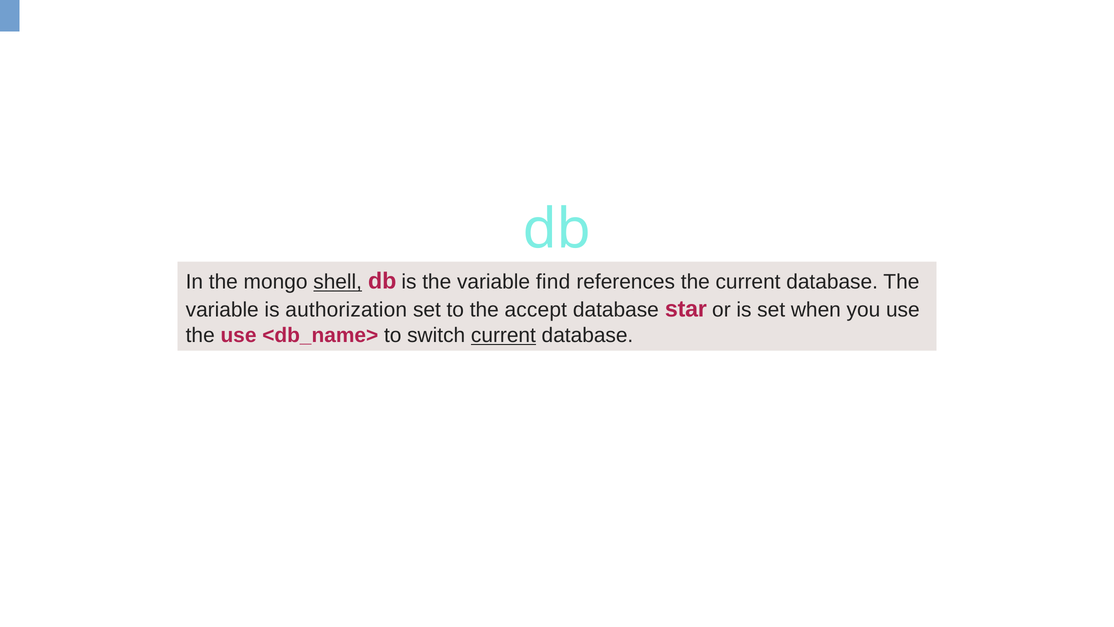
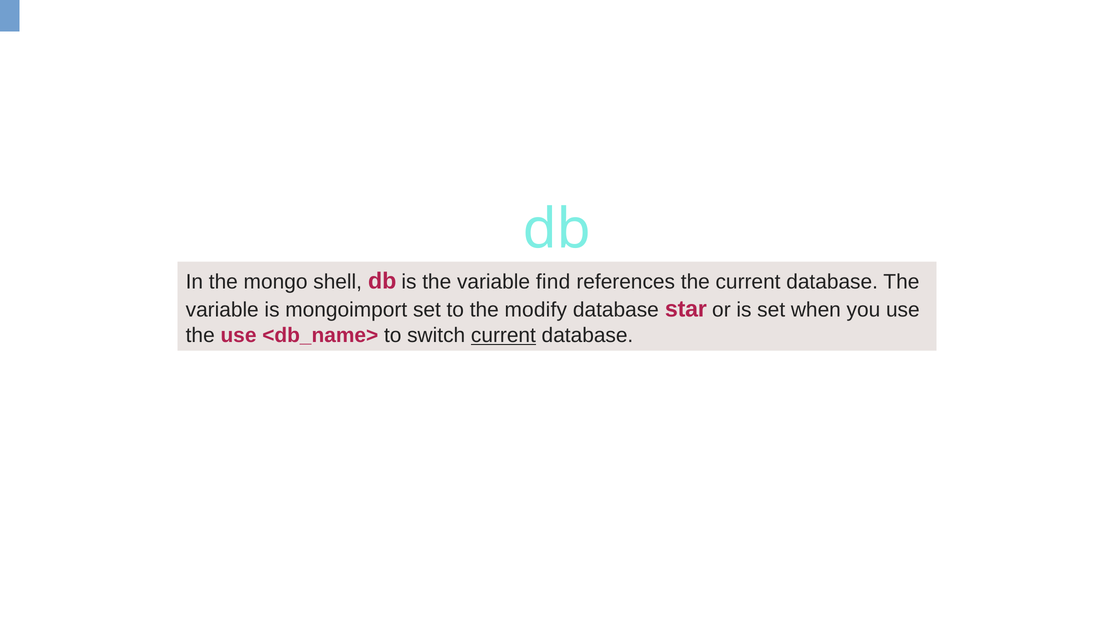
shell underline: present -> none
authorization: authorization -> mongoimport
accept: accept -> modify
